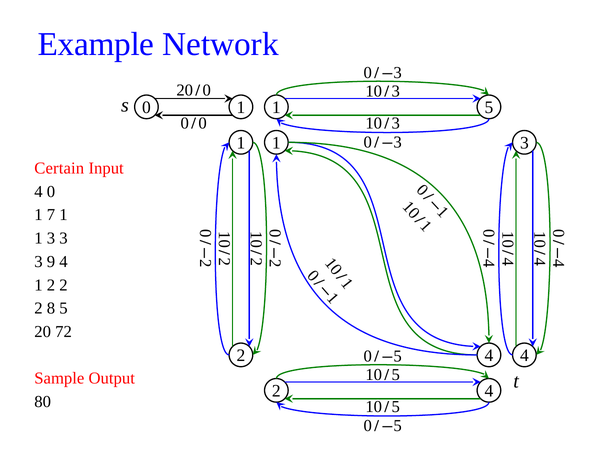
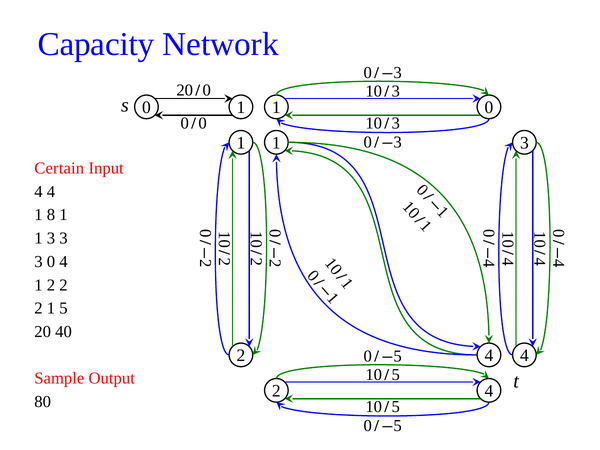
Example: Example -> Capacity
5 at (489, 107): 5 -> 0
0 at (51, 192): 0 -> 4
7: 7 -> 8
9 at (51, 262): 9 -> 0
8 at (51, 308): 8 -> 1
72: 72 -> 40
